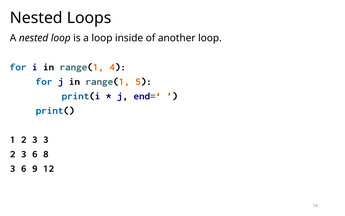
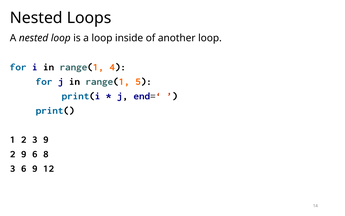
3 3: 3 -> 9
3 at (24, 154): 3 -> 9
